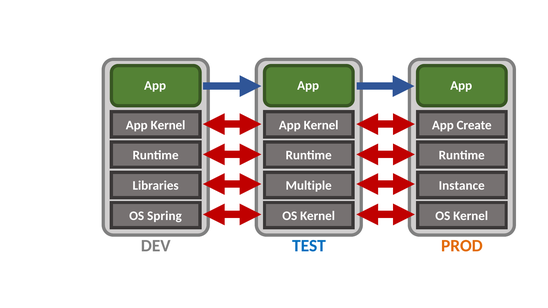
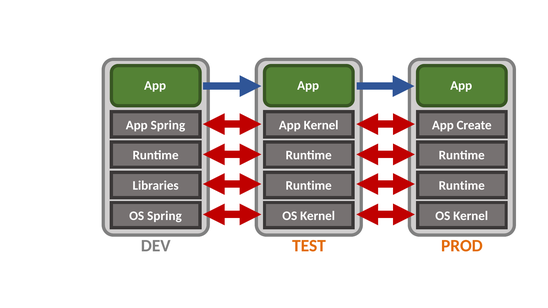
Kernel at (168, 125): Kernel -> Spring
Multiple at (309, 186): Multiple -> Runtime
Instance at (462, 186): Instance -> Runtime
TEST colour: blue -> orange
